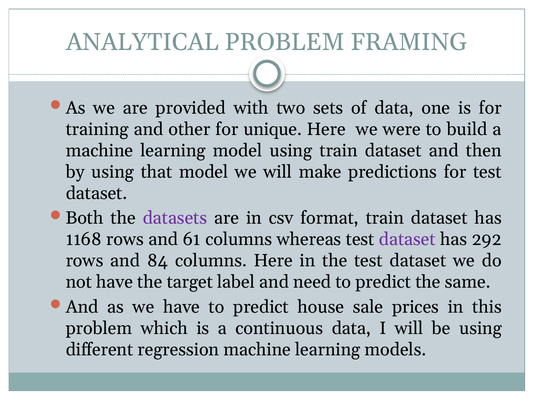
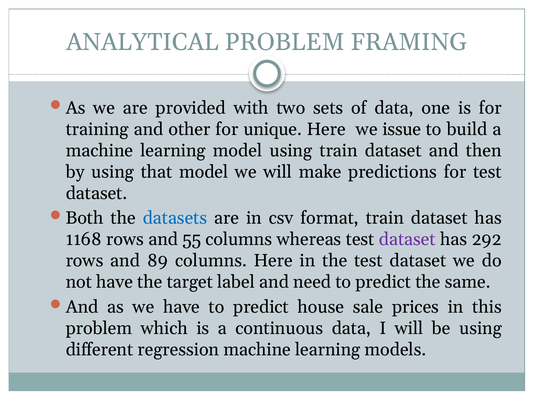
were: were -> issue
datasets colour: purple -> blue
61: 61 -> 55
84: 84 -> 89
